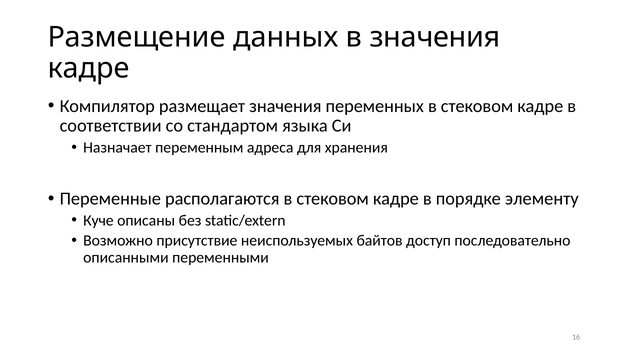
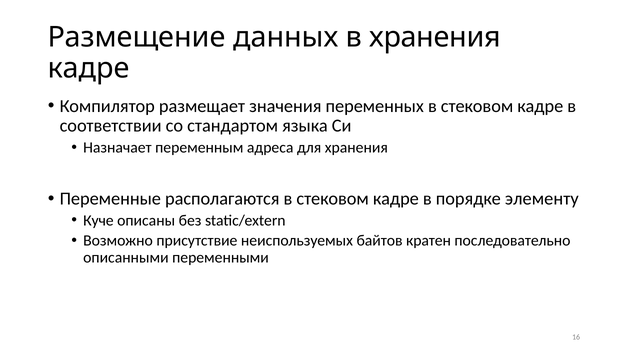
в значения: значения -> хранения
доступ: доступ -> кратен
